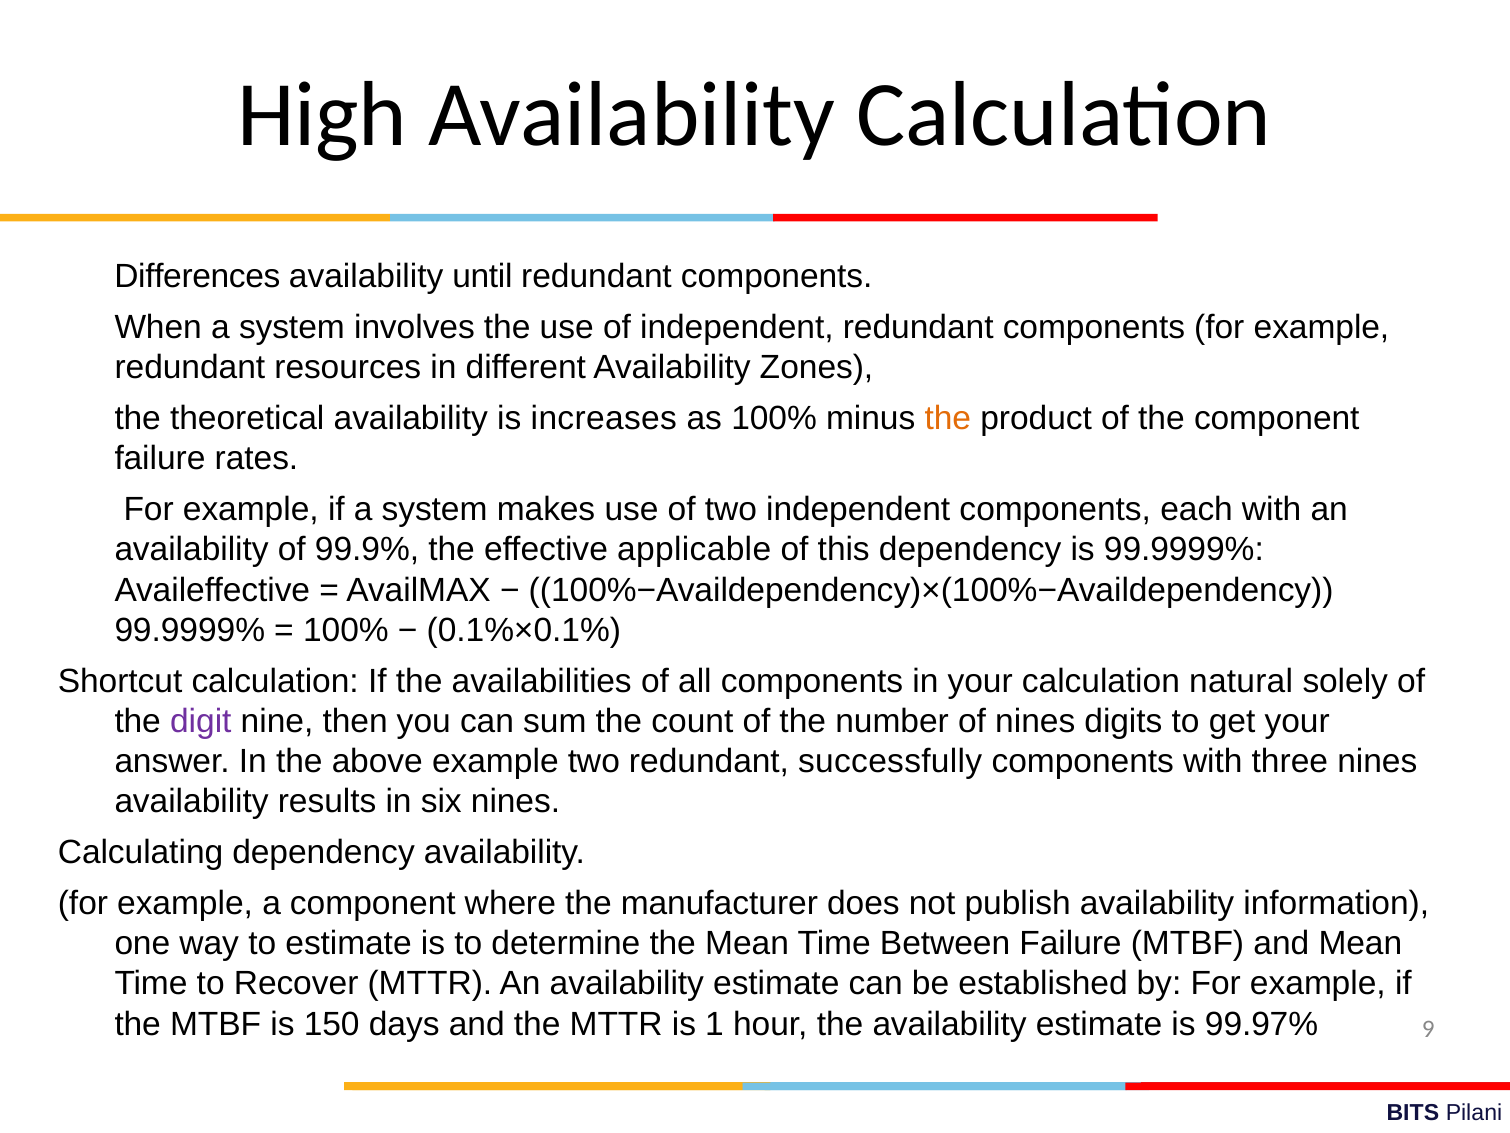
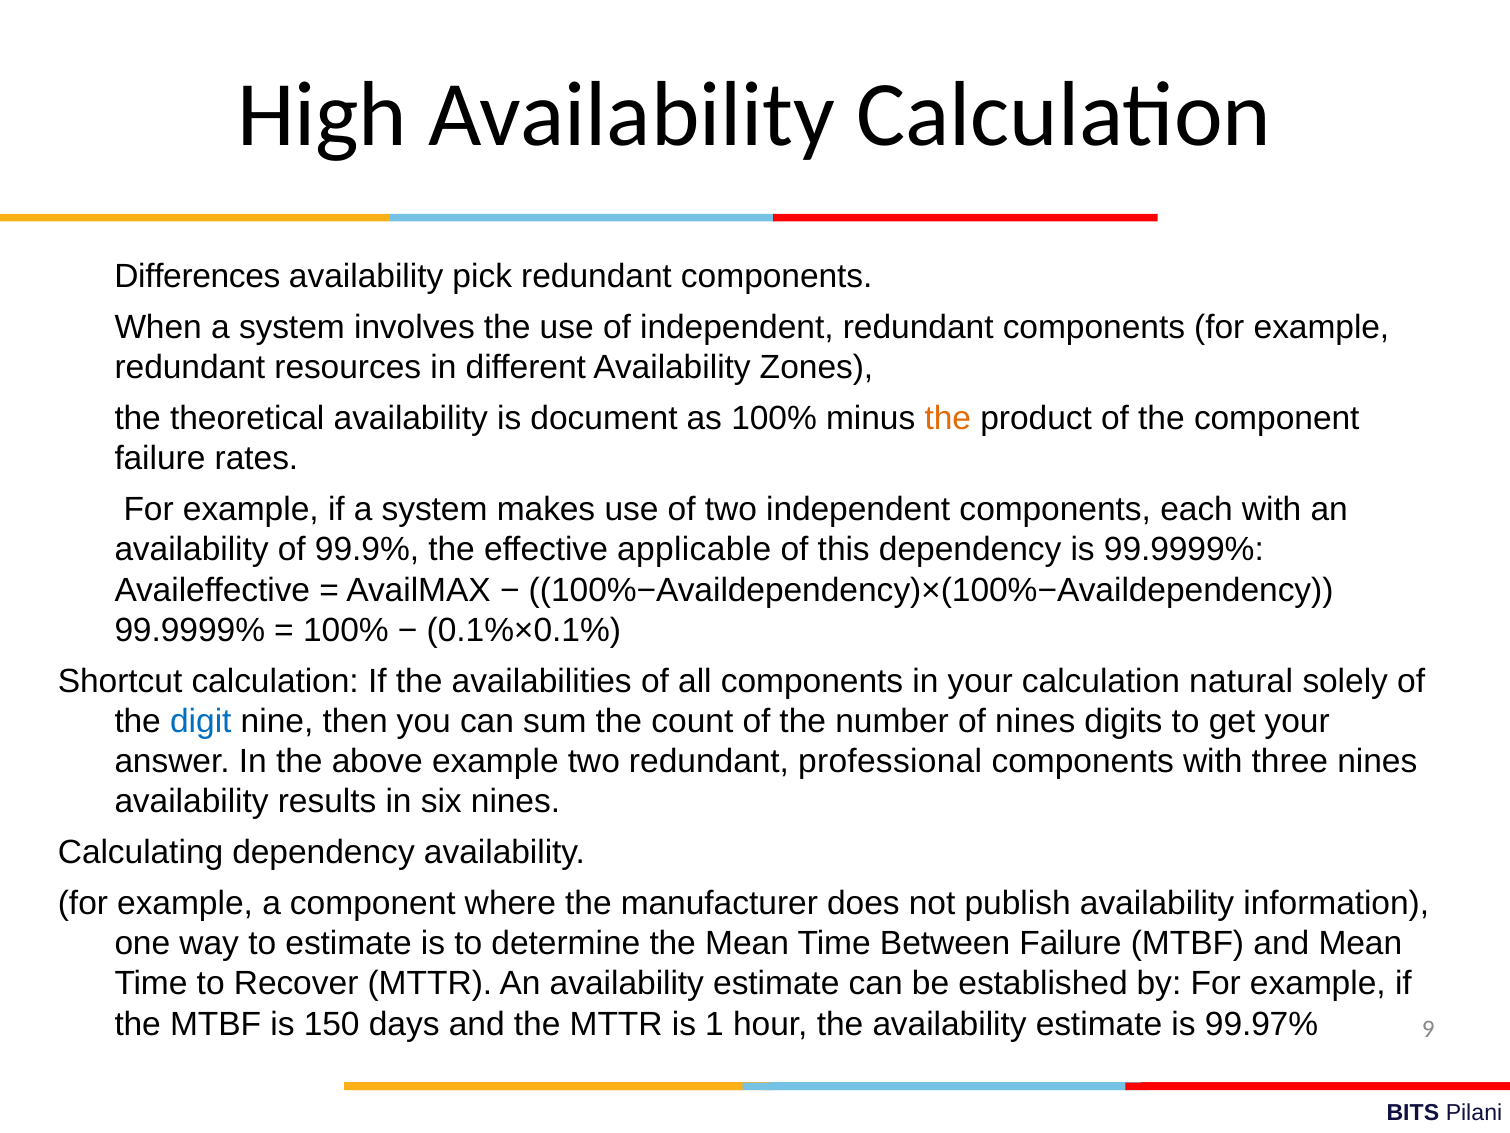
until: until -> pick
increases: increases -> document
digit colour: purple -> blue
successfully: successfully -> professional
